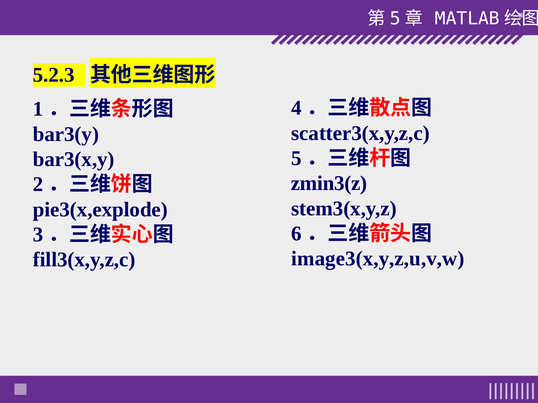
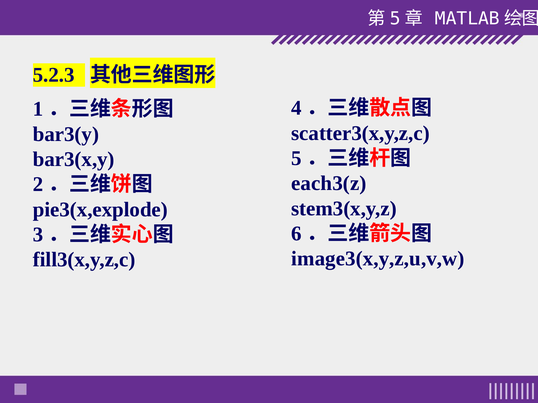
zmin3(z: zmin3(z -> each3(z
